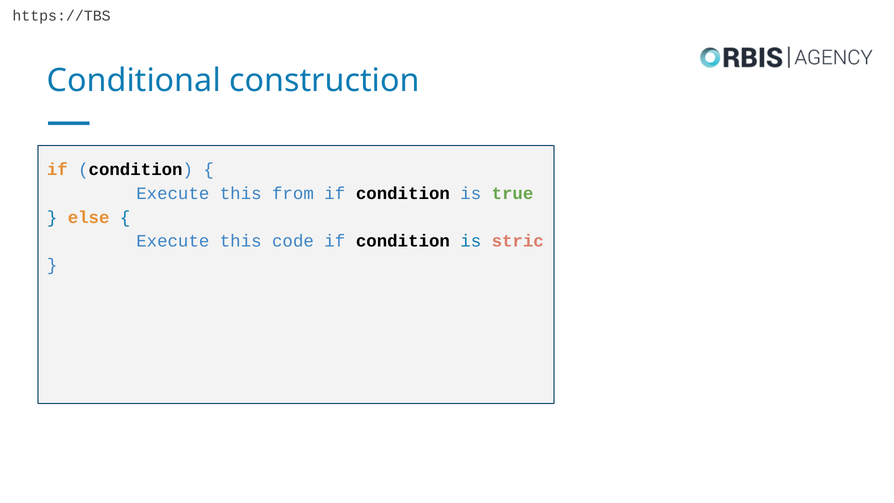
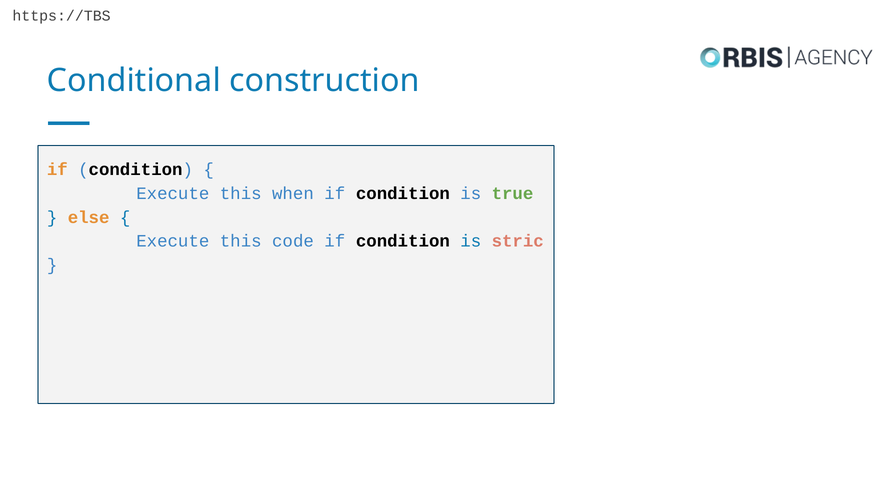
from: from -> when
